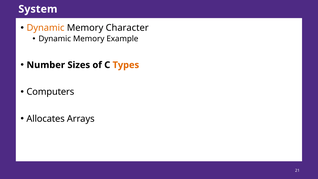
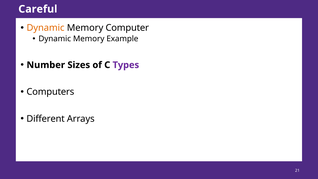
System: System -> Careful
Character: Character -> Computer
Types colour: orange -> purple
Allocates: Allocates -> Different
